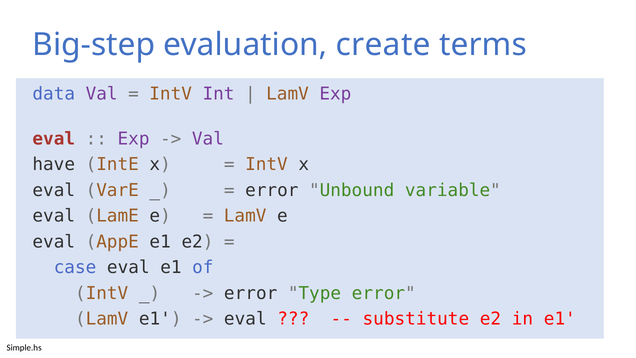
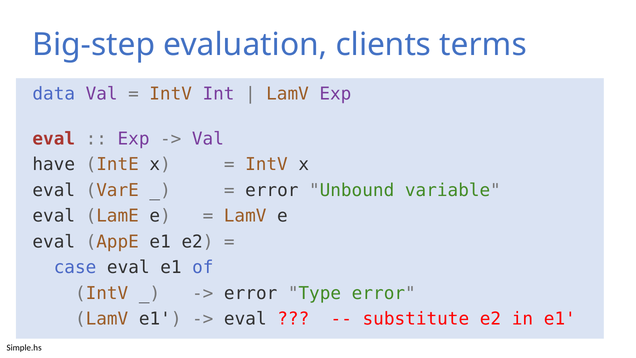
create: create -> clients
